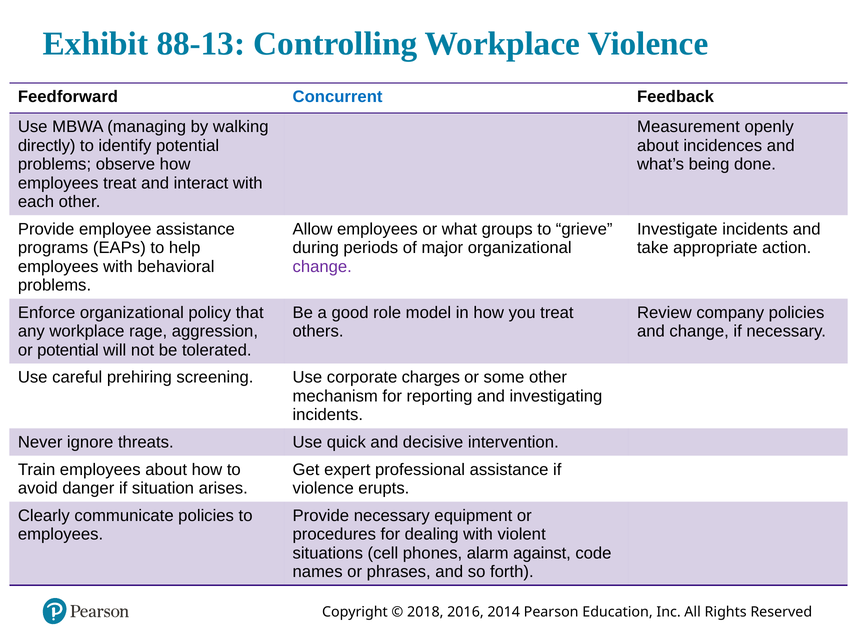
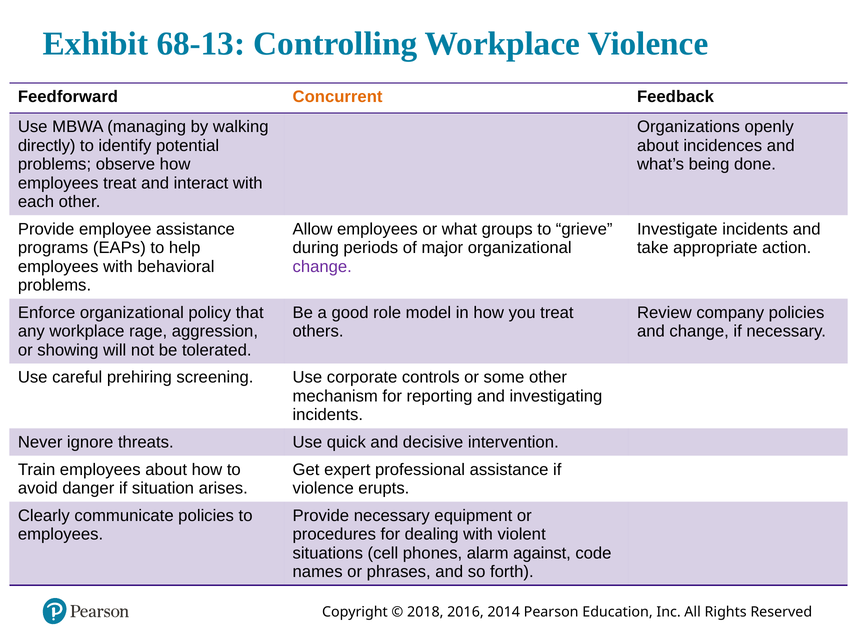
88-13: 88-13 -> 68-13
Concurrent colour: blue -> orange
Measurement: Measurement -> Organizations
or potential: potential -> showing
charges: charges -> controls
